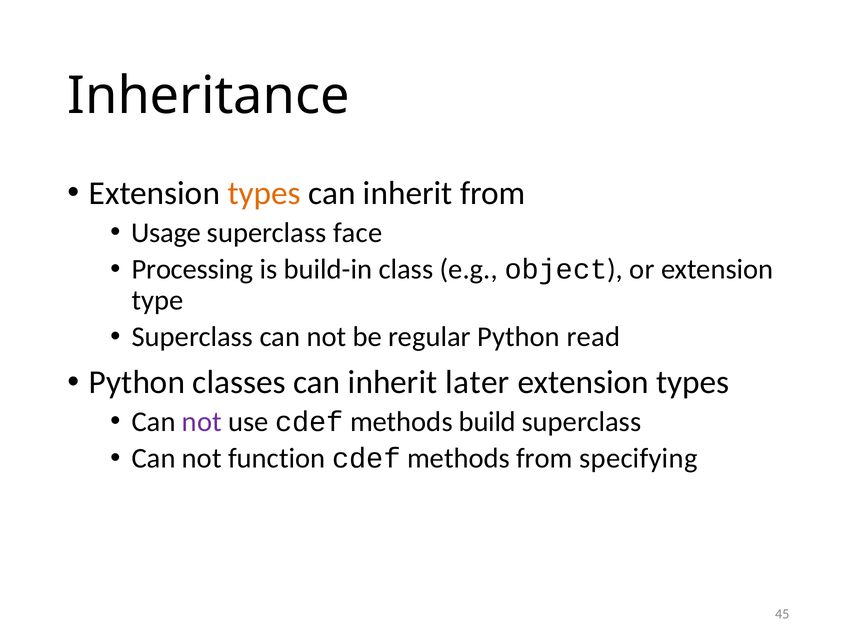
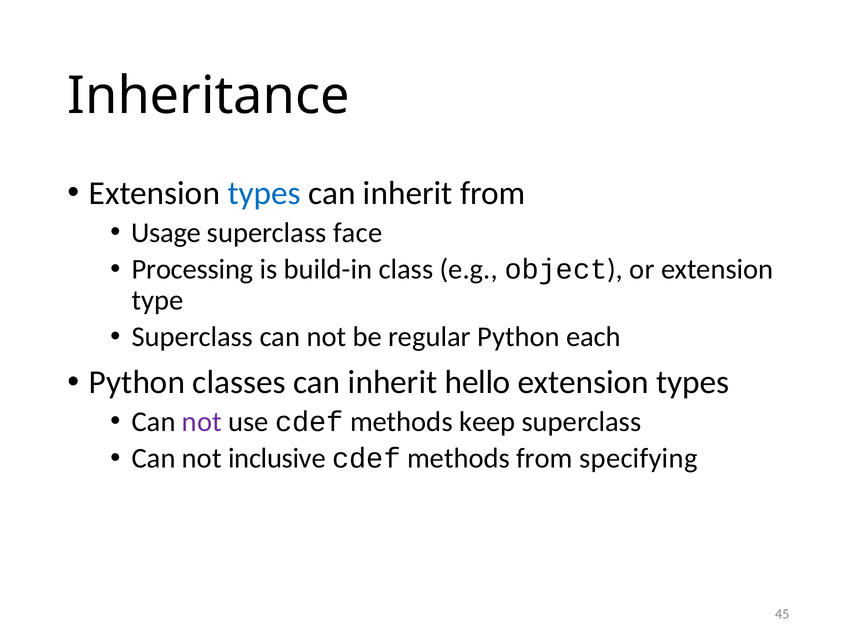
types at (264, 193) colour: orange -> blue
read: read -> each
later: later -> hello
build: build -> keep
function: function -> inclusive
